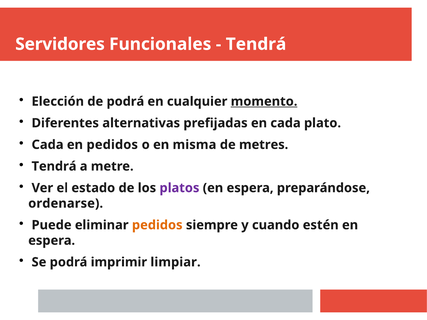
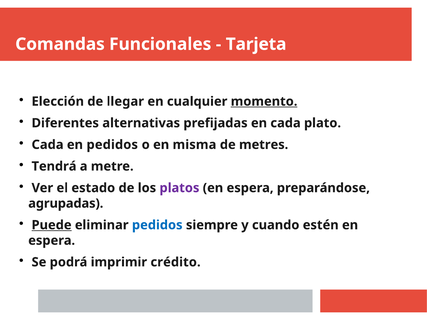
Servidores: Servidores -> Comandas
Tendrá at (256, 44): Tendrá -> Tarjeta
de podrá: podrá -> llegar
ordenarse: ordenarse -> agrupadas
Puede underline: none -> present
pedidos at (157, 225) colour: orange -> blue
limpiar: limpiar -> crédito
